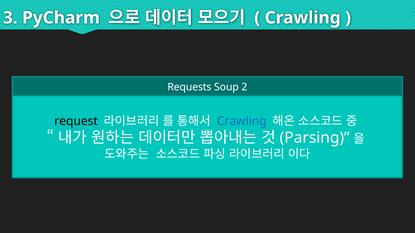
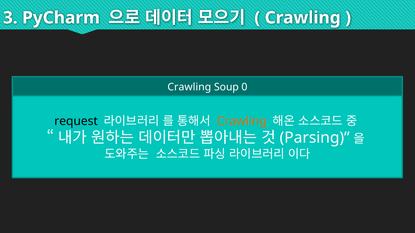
Requests at (189, 87): Requests -> Crawling
2: 2 -> 0
Crawling at (242, 121) colour: blue -> orange
